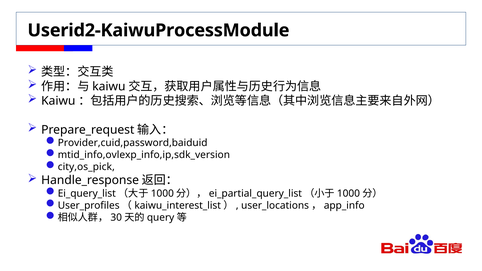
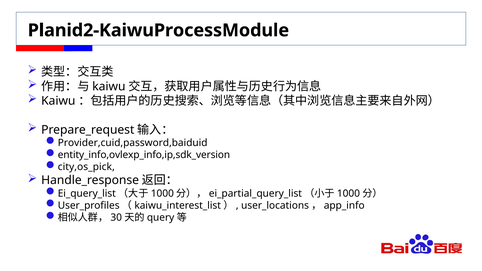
Userid2-KaiwuProcessModule: Userid2-KaiwuProcessModule -> Planid2-KaiwuProcessModule
mtid_info,ovlexp_info,ip,sdk_version: mtid_info,ovlexp_info,ip,sdk_version -> entity_info,ovlexp_info,ip,sdk_version
